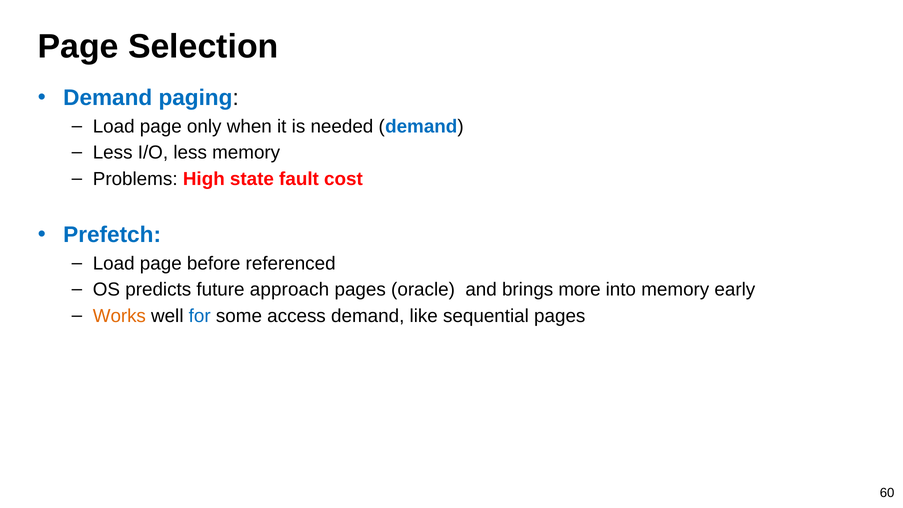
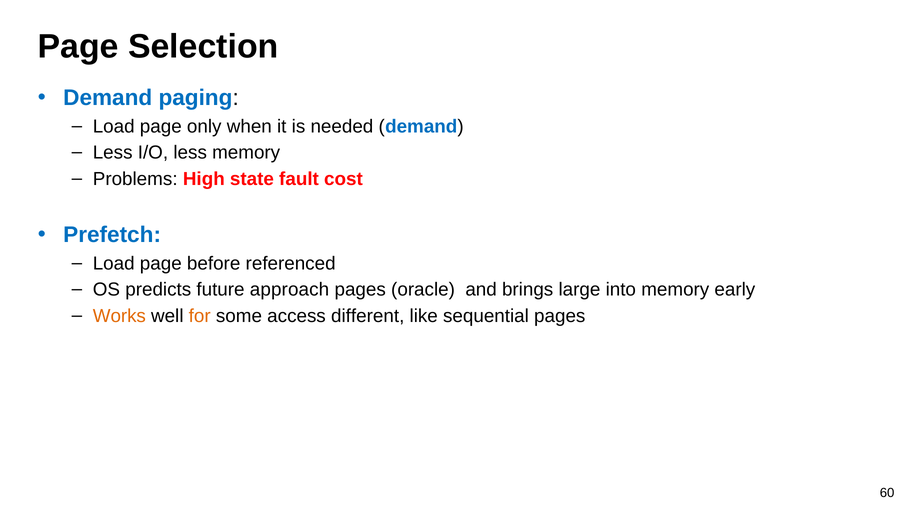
more: more -> large
for colour: blue -> orange
access demand: demand -> different
